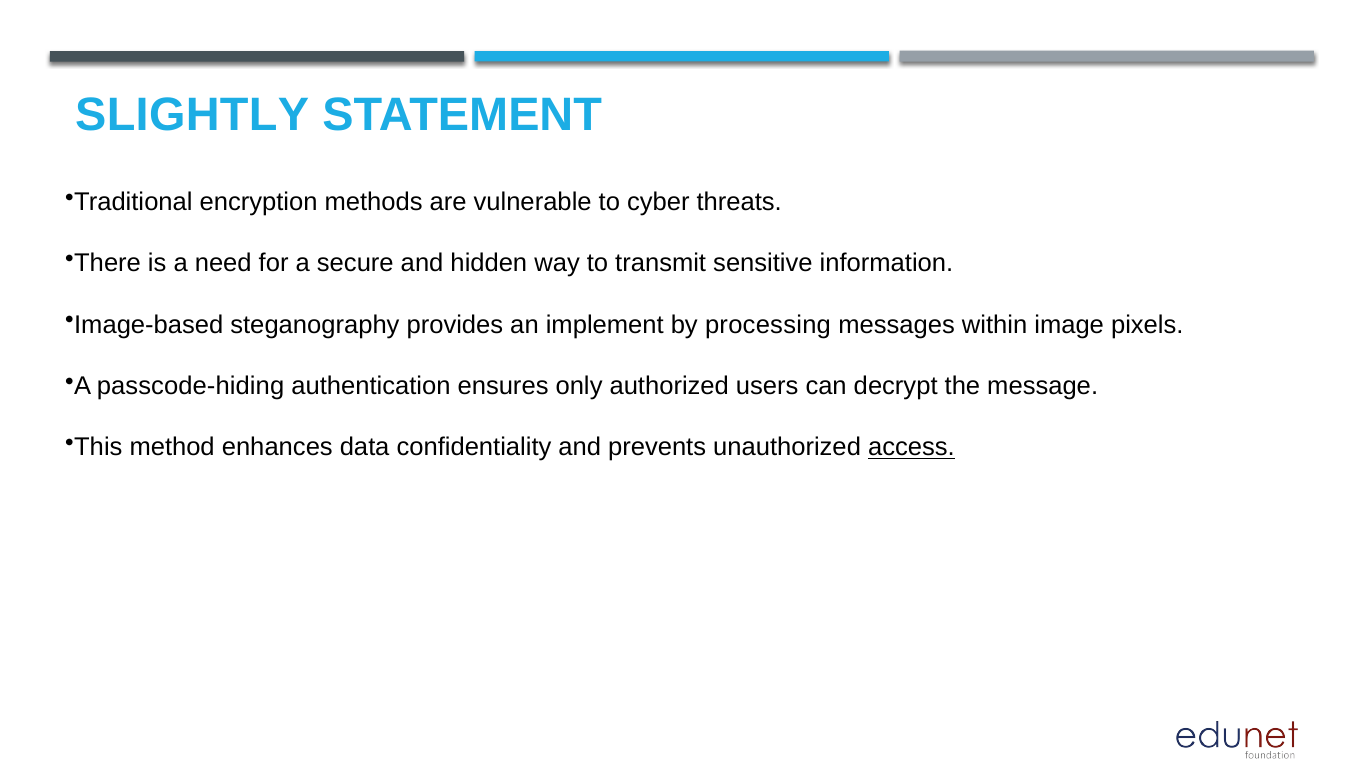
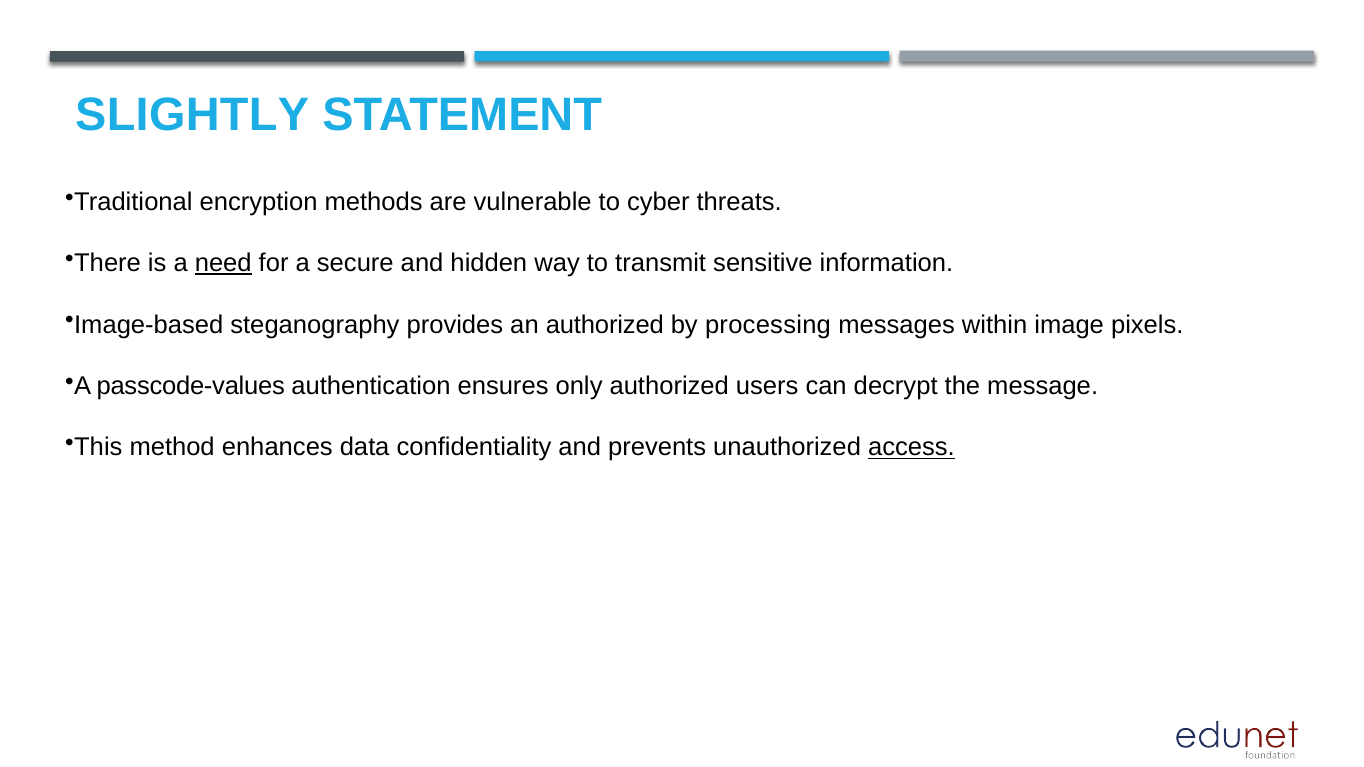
need underline: none -> present
an implement: implement -> authorized
passcode-hiding: passcode-hiding -> passcode-values
